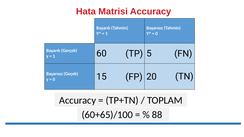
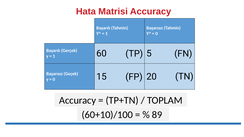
60+65)/100: 60+65)/100 -> 60+10)/100
88: 88 -> 89
